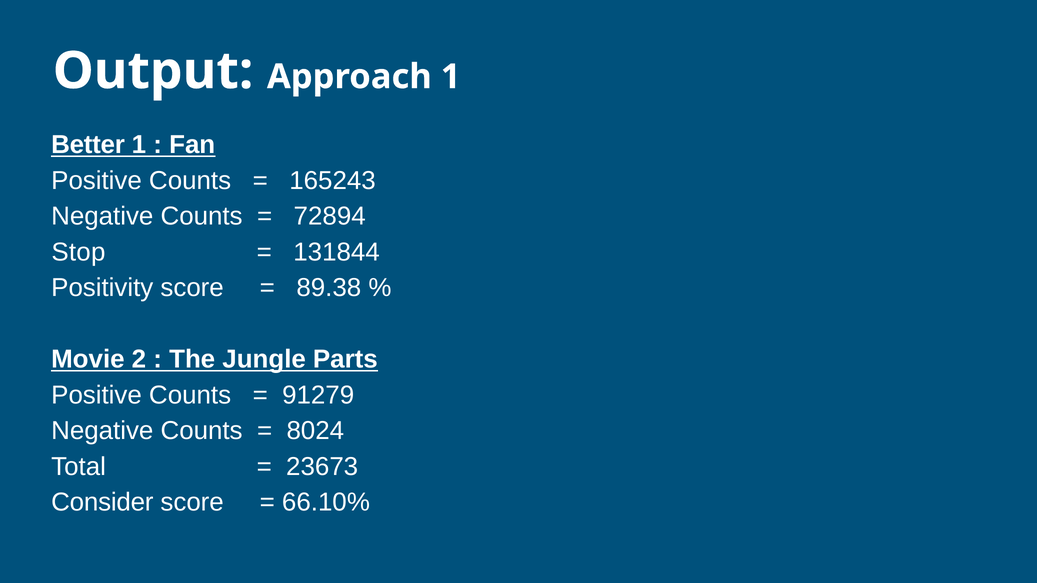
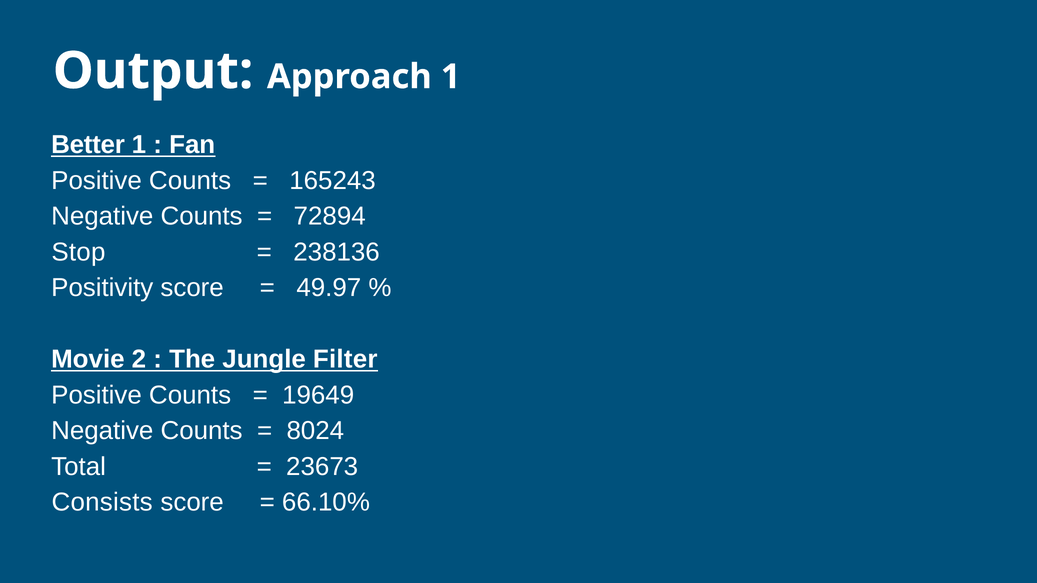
131844: 131844 -> 238136
89.38: 89.38 -> 49.97
Parts: Parts -> Filter
91279: 91279 -> 19649
Consider: Consider -> Consists
